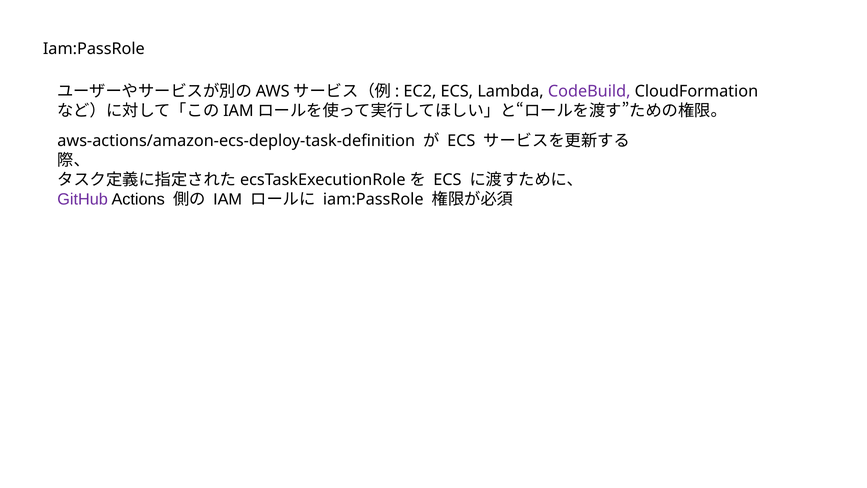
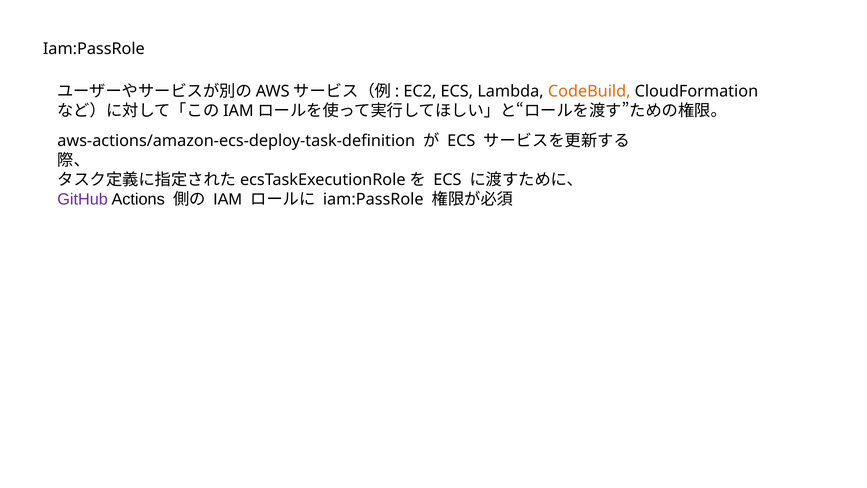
CodeBuild colour: purple -> orange
